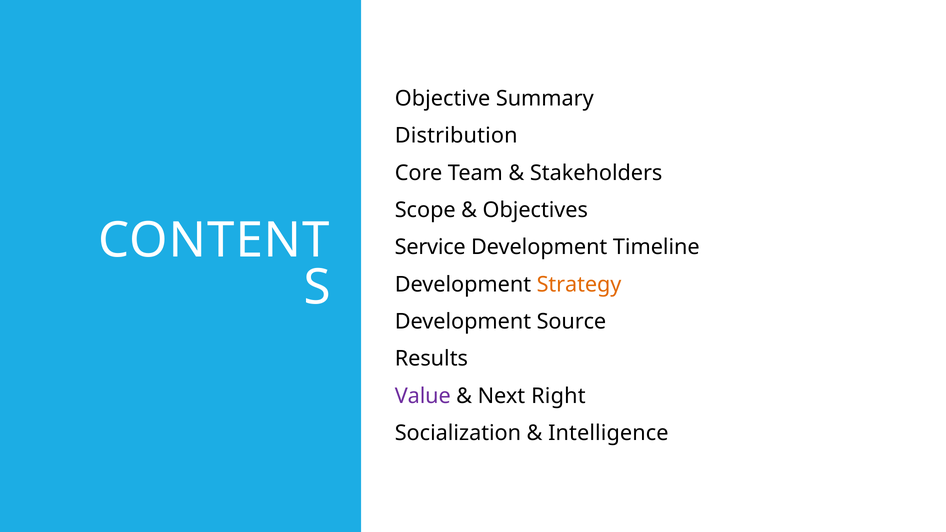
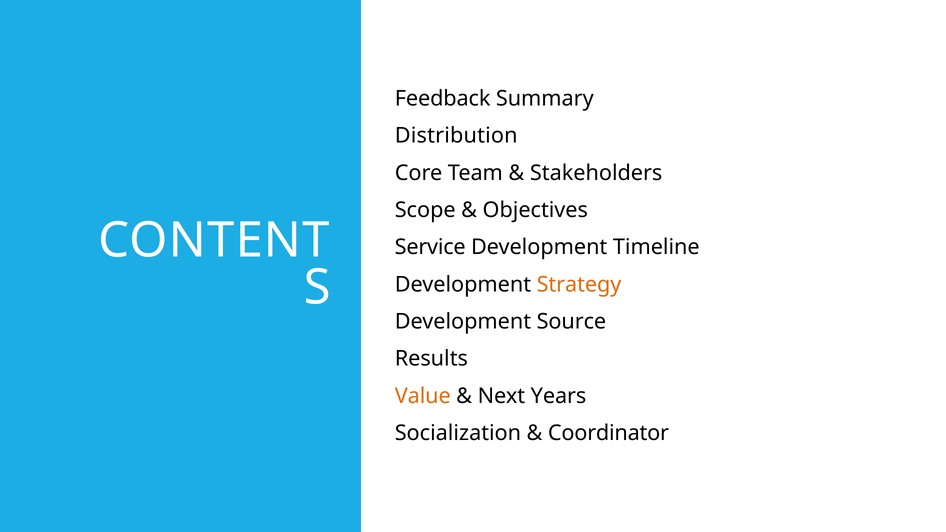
Objective: Objective -> Feedback
Value colour: purple -> orange
Right: Right -> Years
Intelligence: Intelligence -> Coordinator
